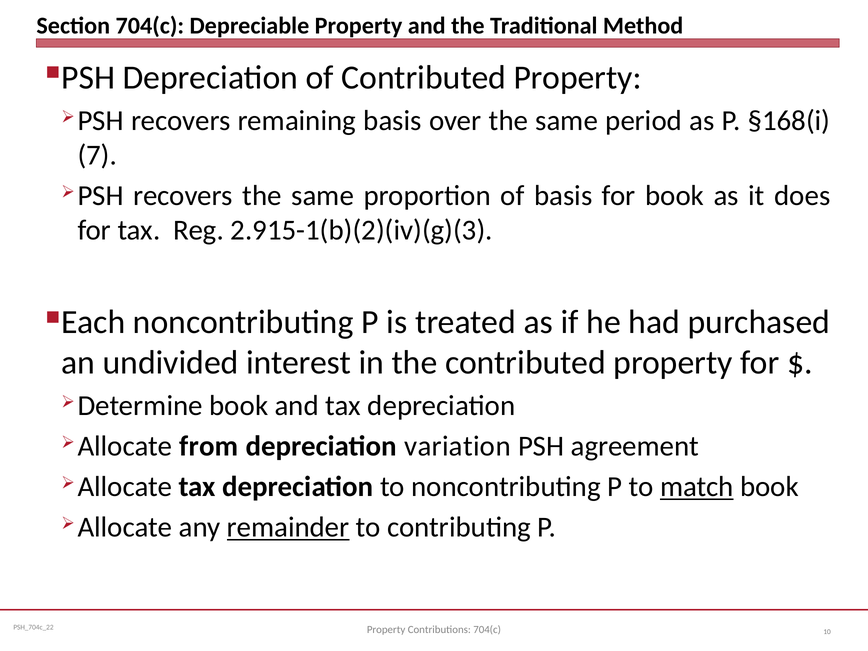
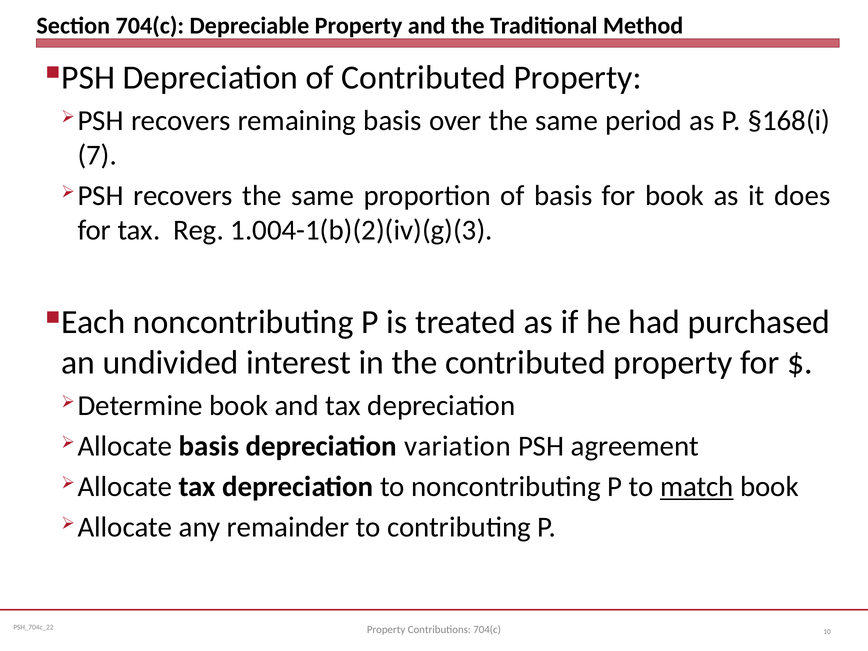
2.915-1(b)(2)(iv)(g)(3: 2.915-1(b)(2)(iv)(g)(3 -> 1.004-1(b)(2)(iv)(g)(3
from at (209, 446): from -> basis
remainder underline: present -> none
